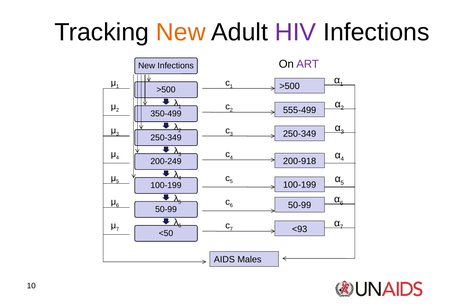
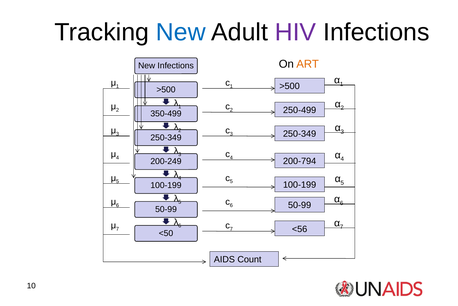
New at (181, 32) colour: orange -> blue
ART colour: purple -> orange
555-499: 555-499 -> 250-499
200-918: 200-918 -> 200-794
<93: <93 -> <56
Males: Males -> Count
